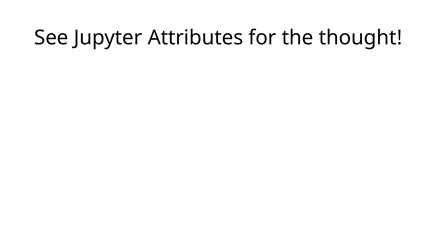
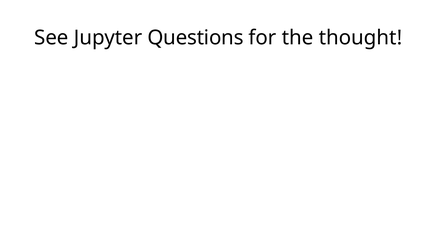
Attributes: Attributes -> Questions
